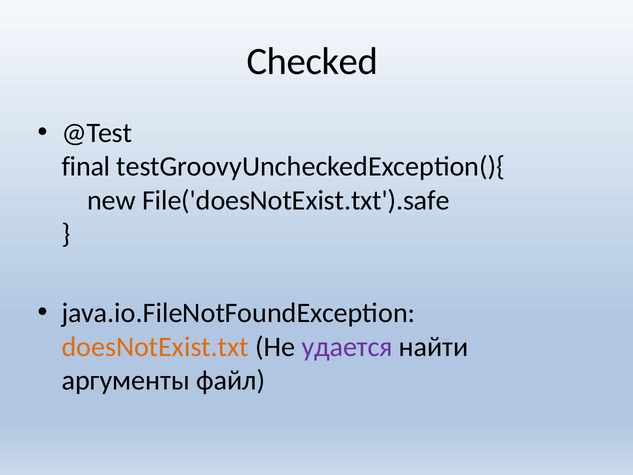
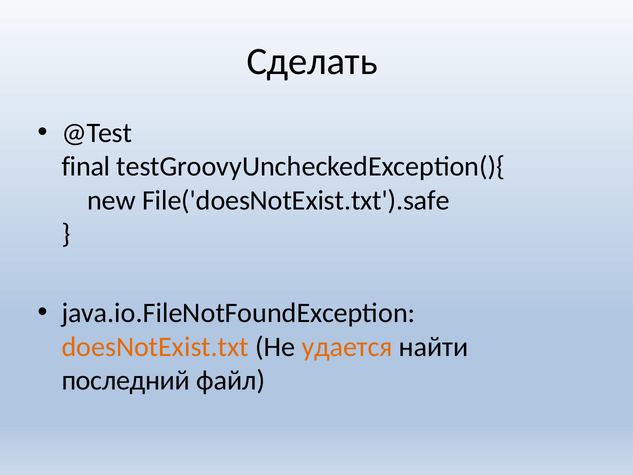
Checked: Checked -> Сделать
удается colour: purple -> orange
аргументы: аргументы -> последний
